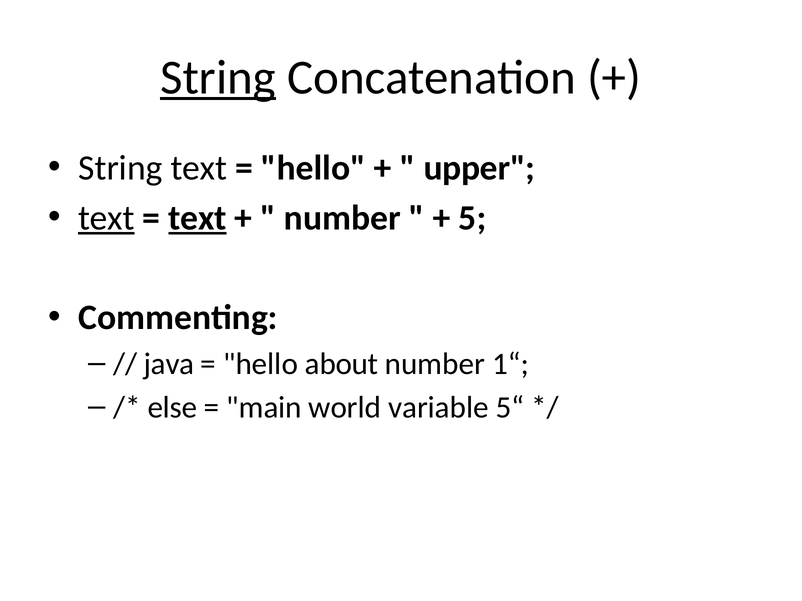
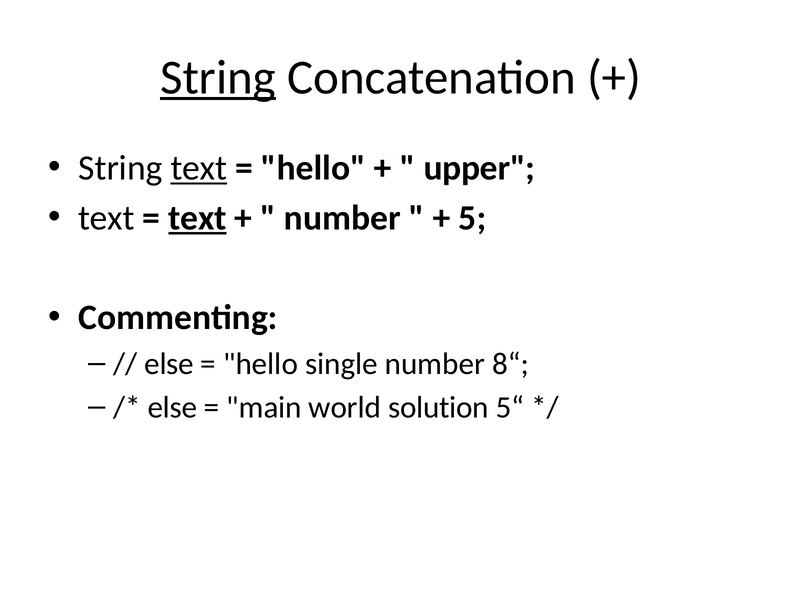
text at (199, 168) underline: none -> present
text at (106, 218) underline: present -> none
java at (169, 364): java -> else
about: about -> single
1“: 1“ -> 8“
variable: variable -> solution
